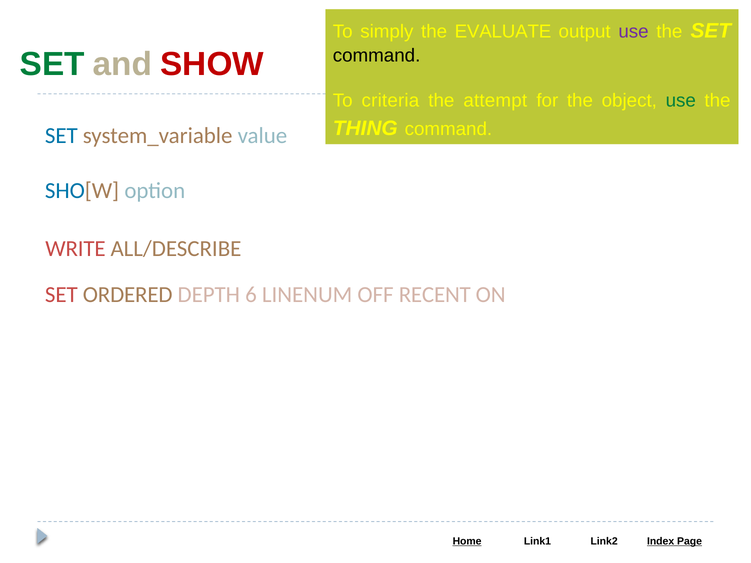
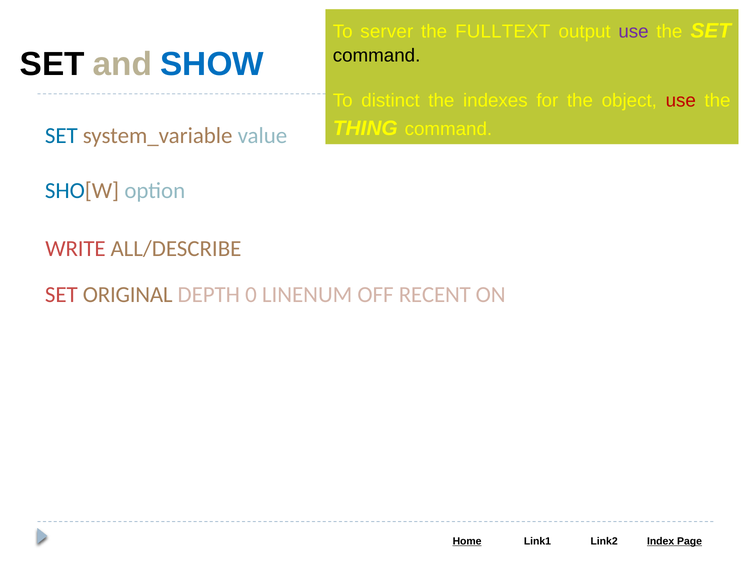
simply: simply -> server
EVALUATE: EVALUATE -> FULLTEXT
SET at (52, 64) colour: green -> black
SHOW colour: red -> blue
criteria: criteria -> distinct
attempt: attempt -> indexes
use at (681, 101) colour: green -> red
ORDERED: ORDERED -> ORIGINAL
6: 6 -> 0
